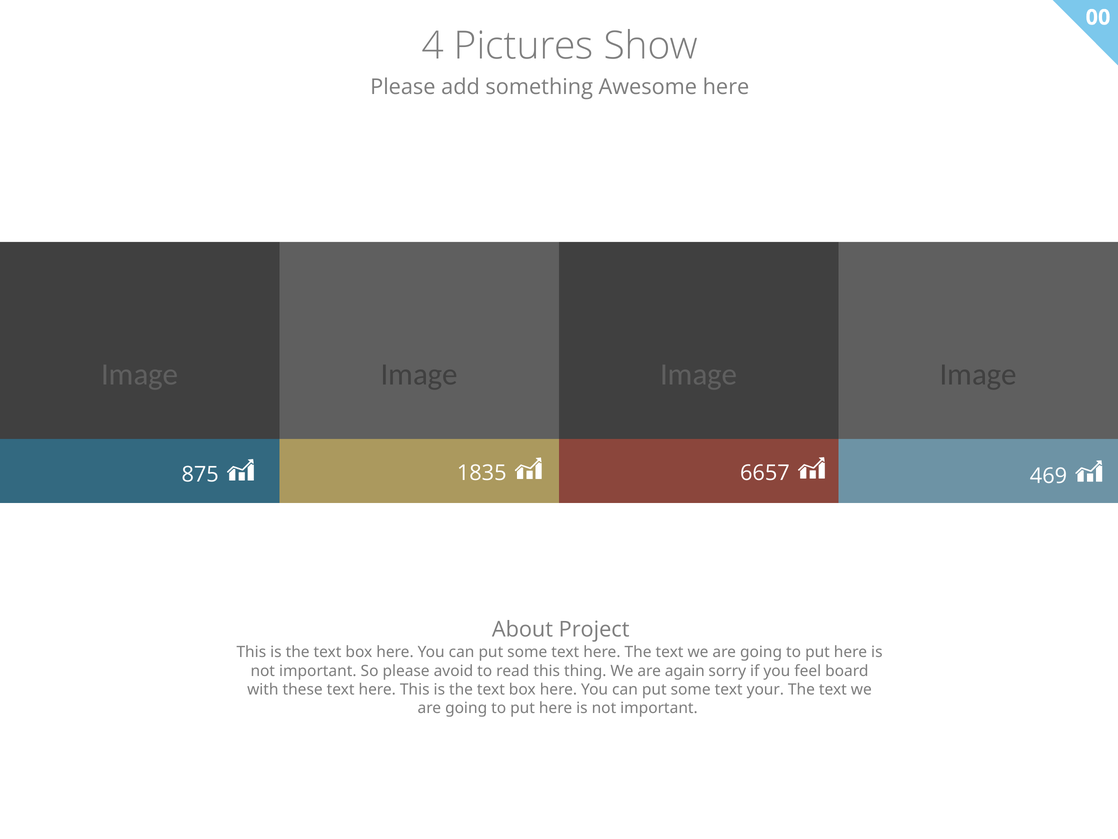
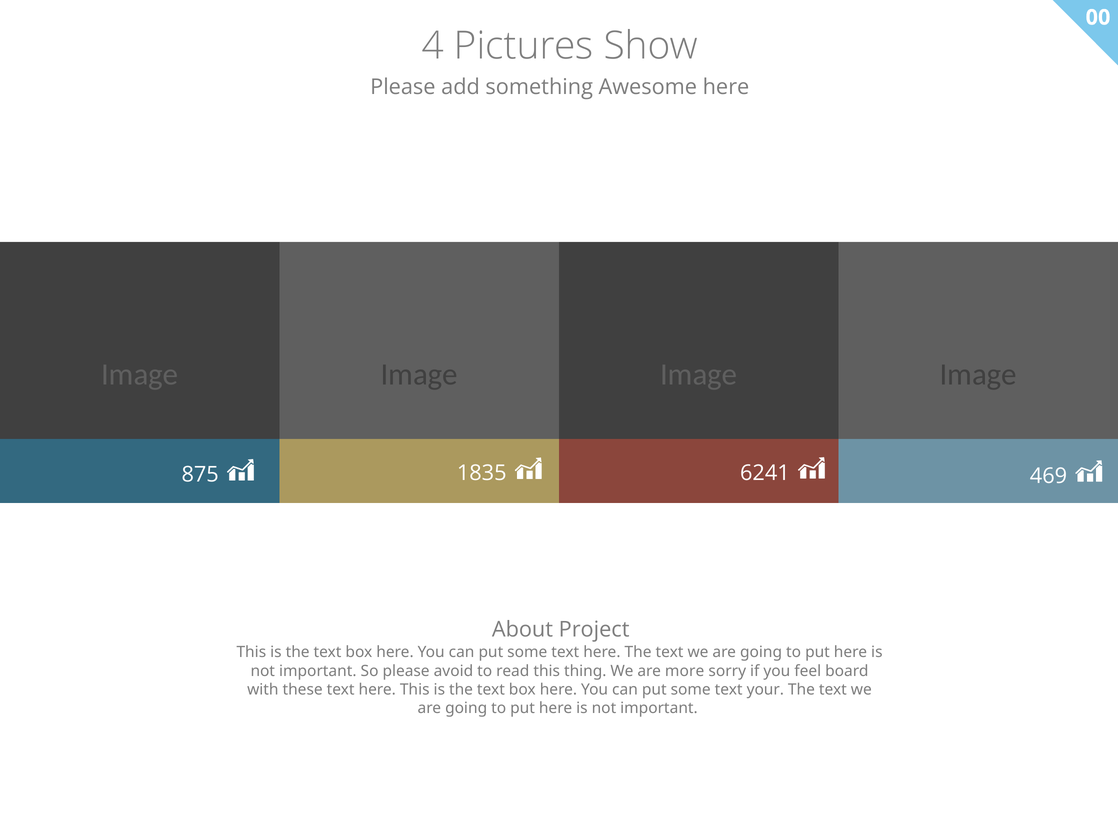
6657: 6657 -> 6241
again: again -> more
